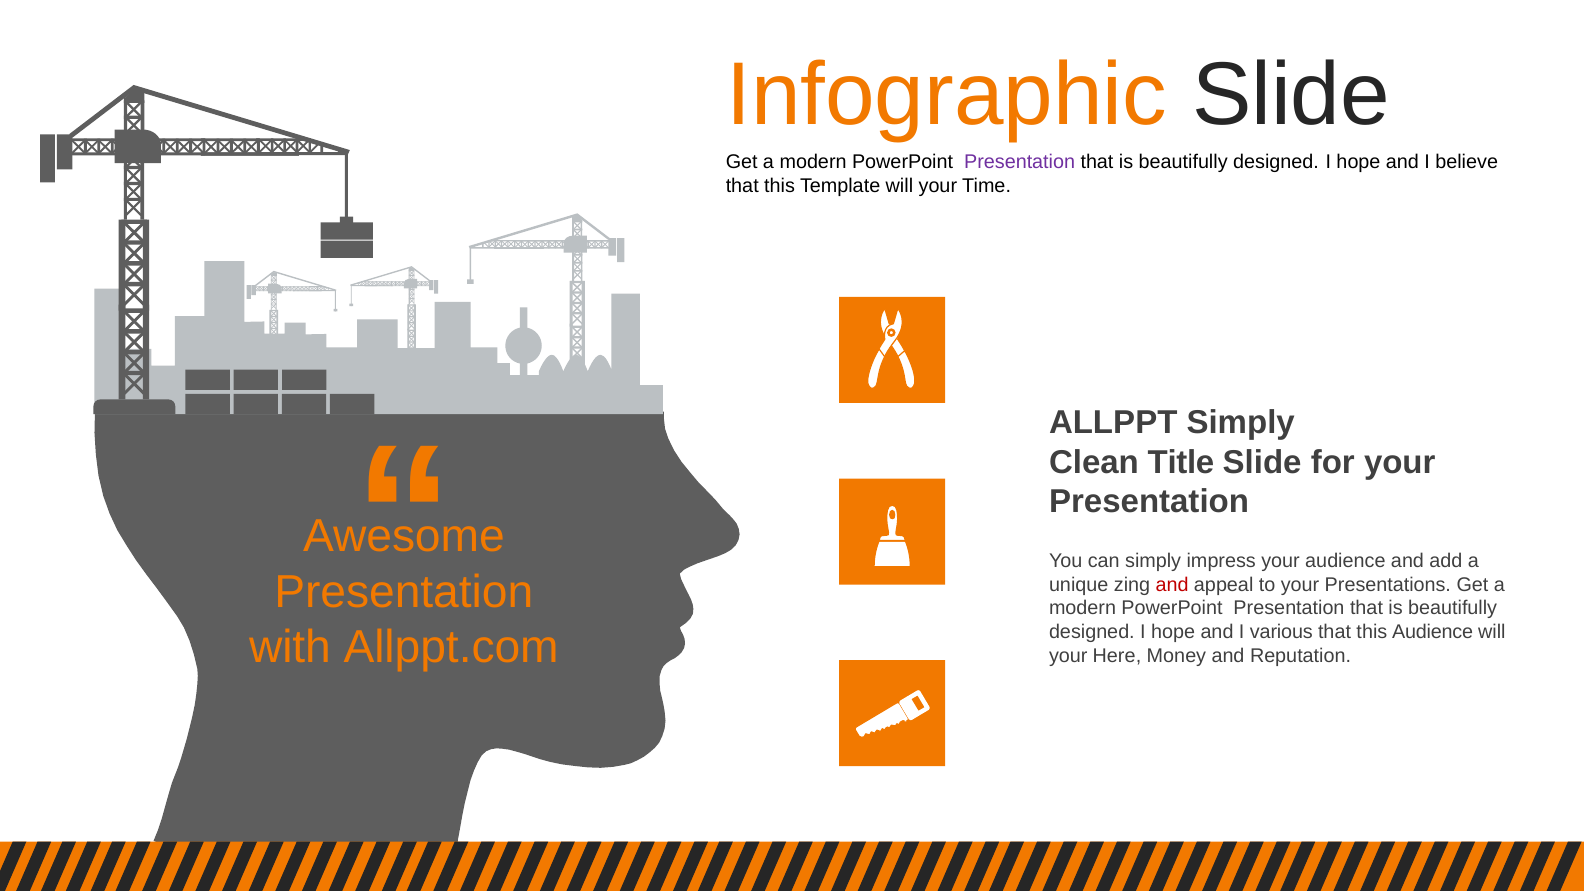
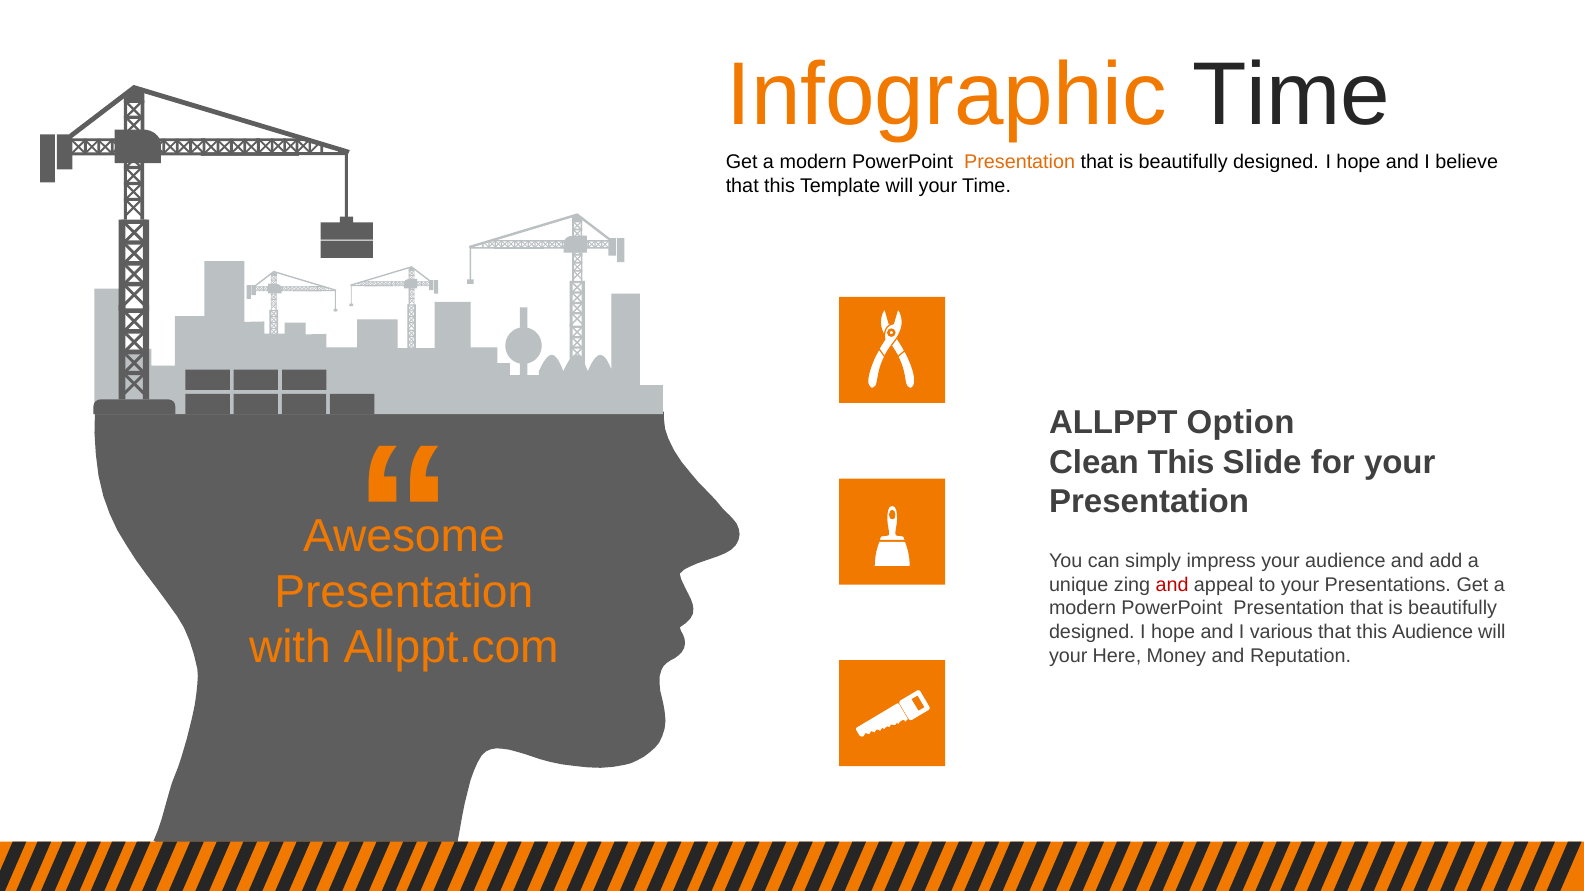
Infographic Slide: Slide -> Time
Presentation at (1020, 162) colour: purple -> orange
ALLPPT Simply: Simply -> Option
Clean Title: Title -> This
